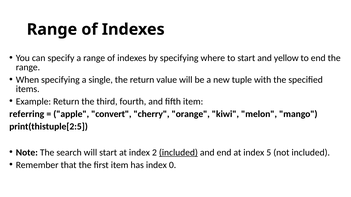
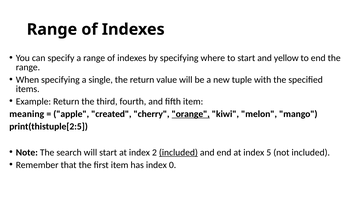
referring: referring -> meaning
convert: convert -> created
orange underline: none -> present
